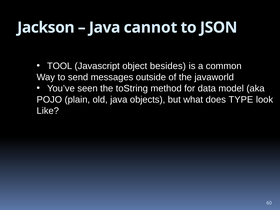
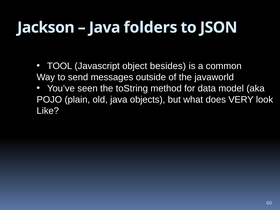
cannot: cannot -> folders
TYPE: TYPE -> VERY
